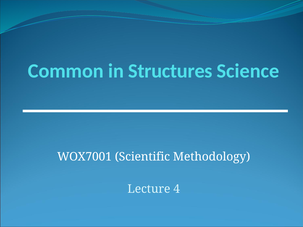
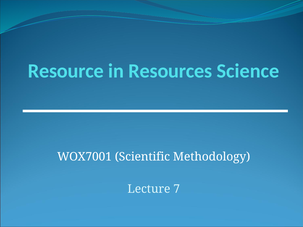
Common: Common -> Resource
Structures: Structures -> Resources
4: 4 -> 7
